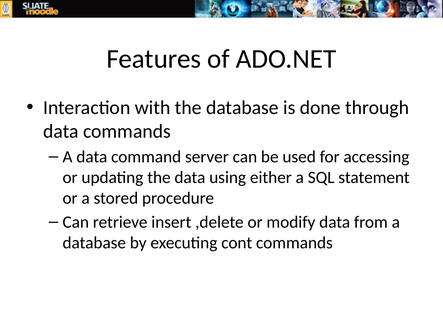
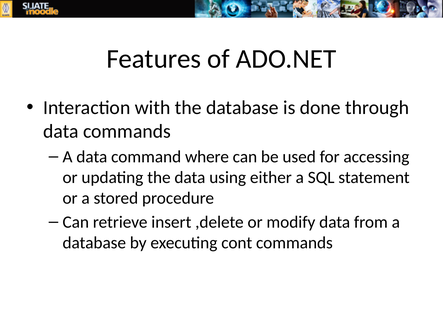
server: server -> where
